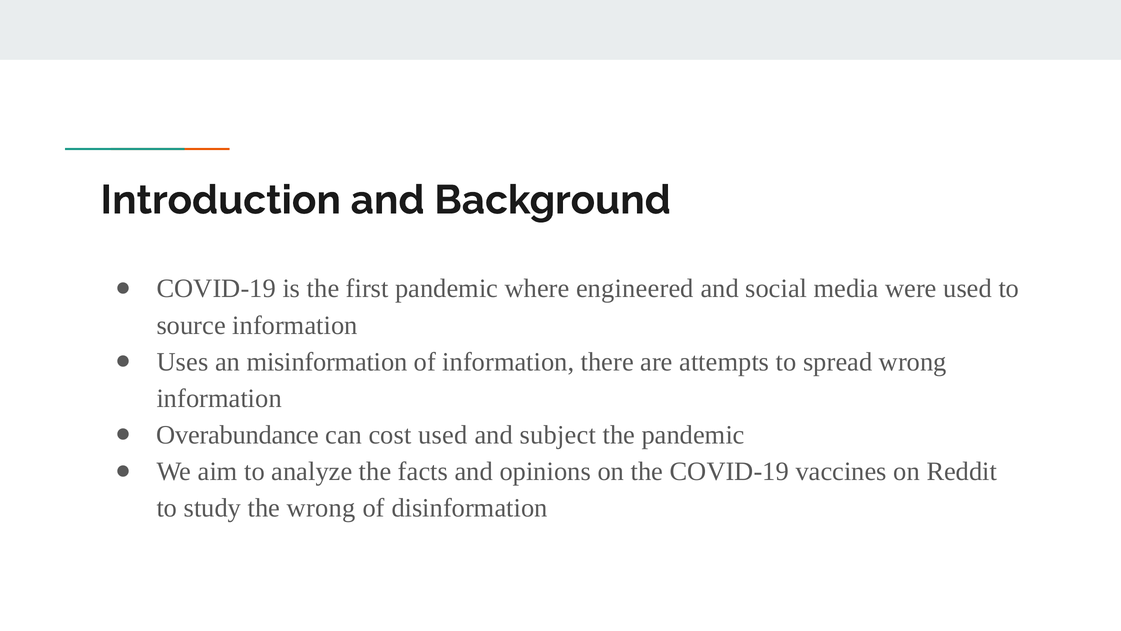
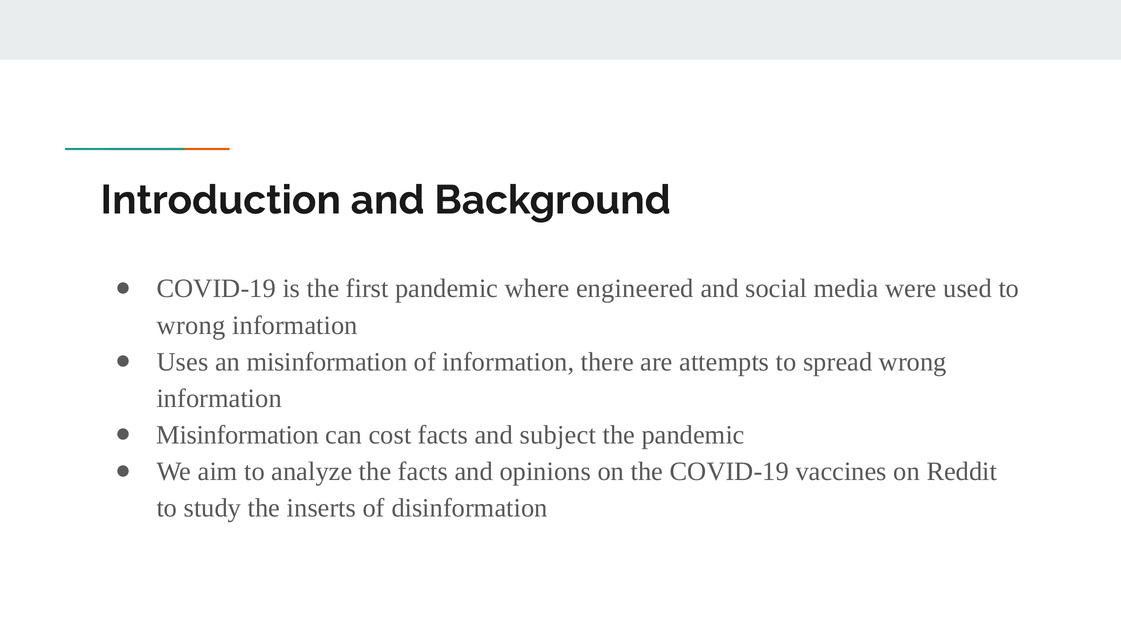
source at (191, 325): source -> wrong
Overabundance at (238, 435): Overabundance -> Misinformation
cost used: used -> facts
the wrong: wrong -> inserts
